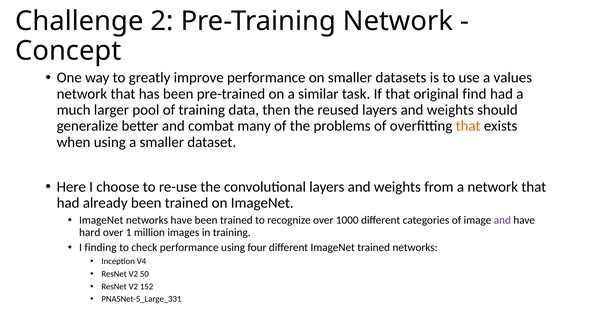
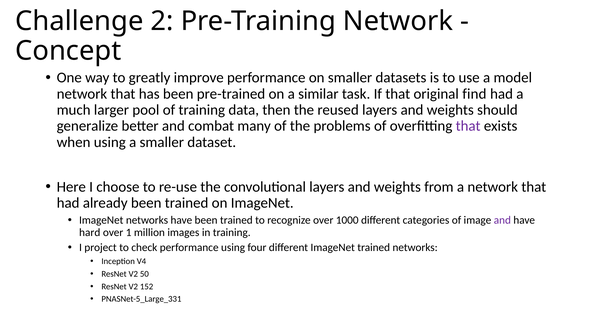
values: values -> model
that at (468, 126) colour: orange -> purple
finding: finding -> project
